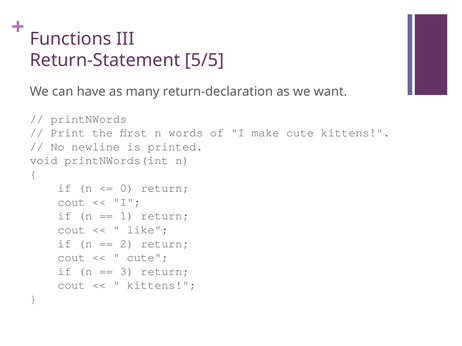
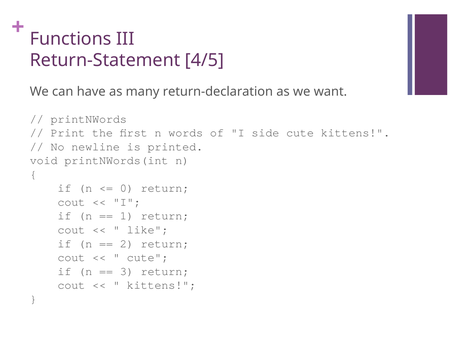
5/5: 5/5 -> 4/5
make: make -> side
